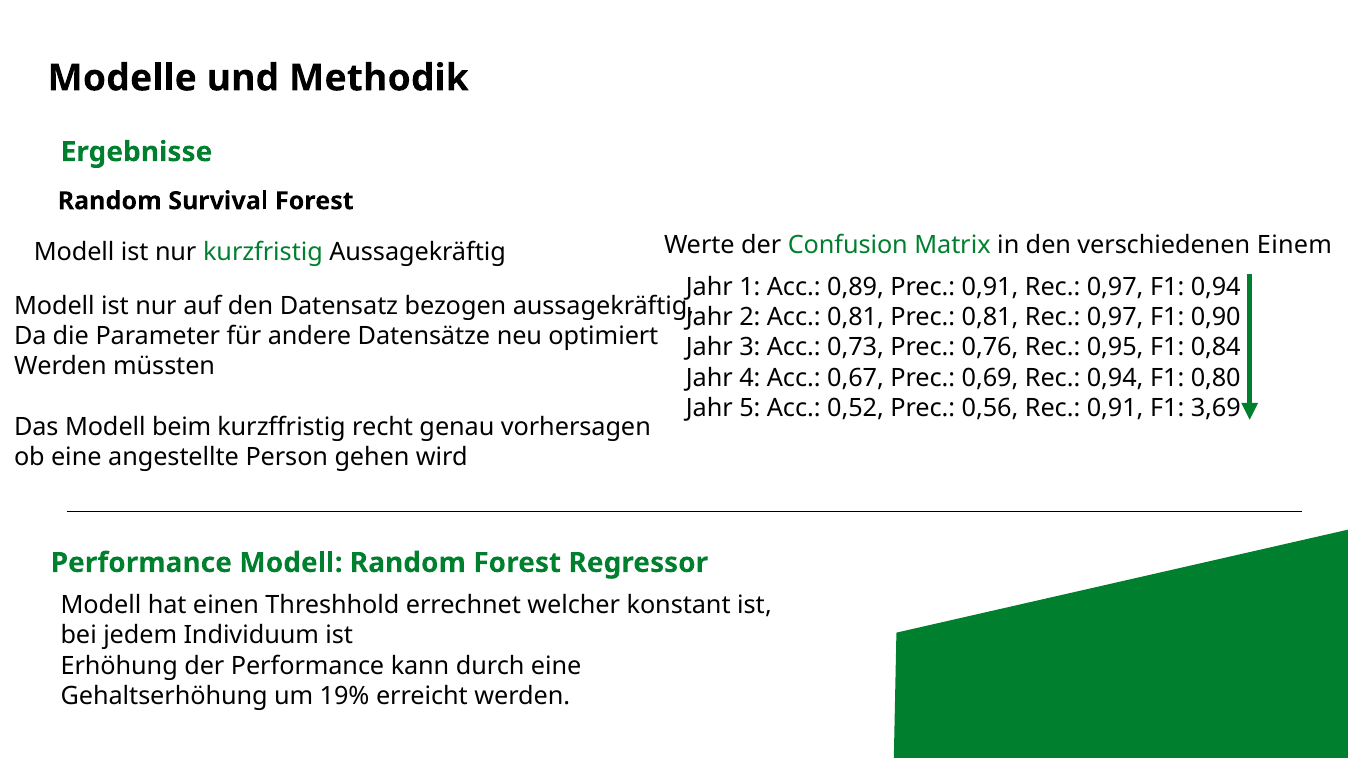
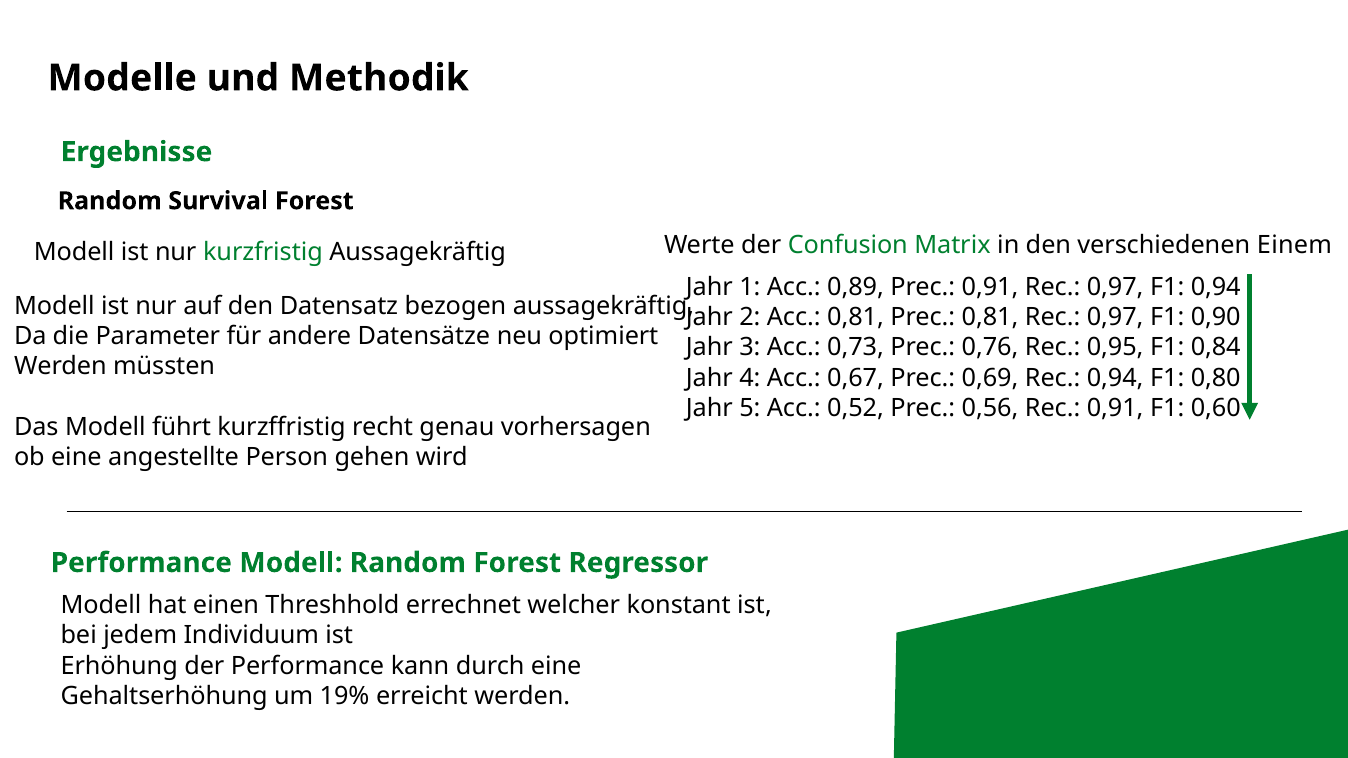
3,69: 3,69 -> 0,60
beim: beim -> führt
